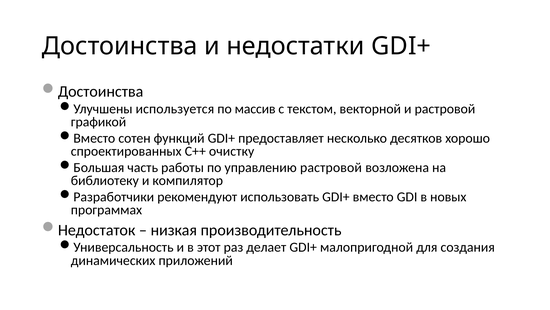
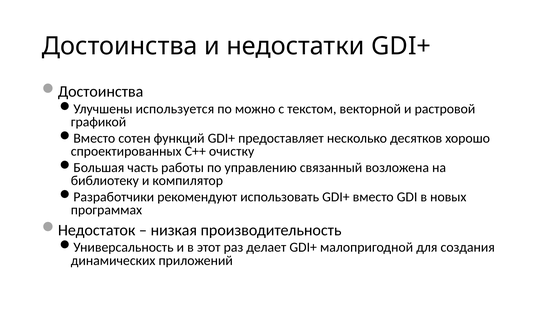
массив: массив -> можно
управлению растровой: растровой -> связанный
